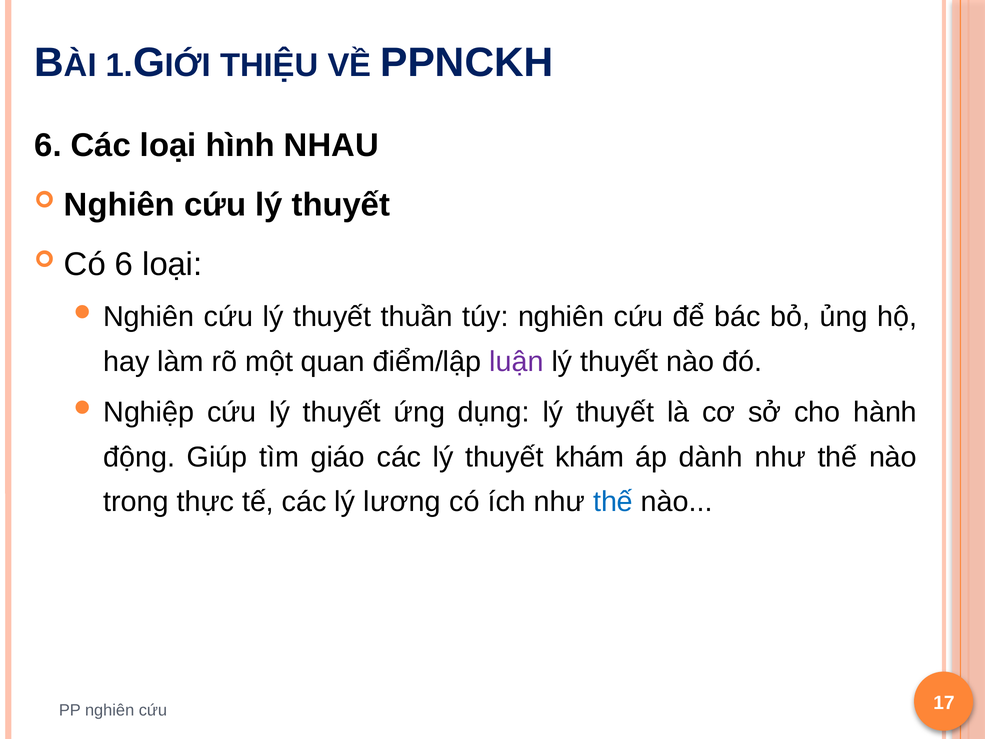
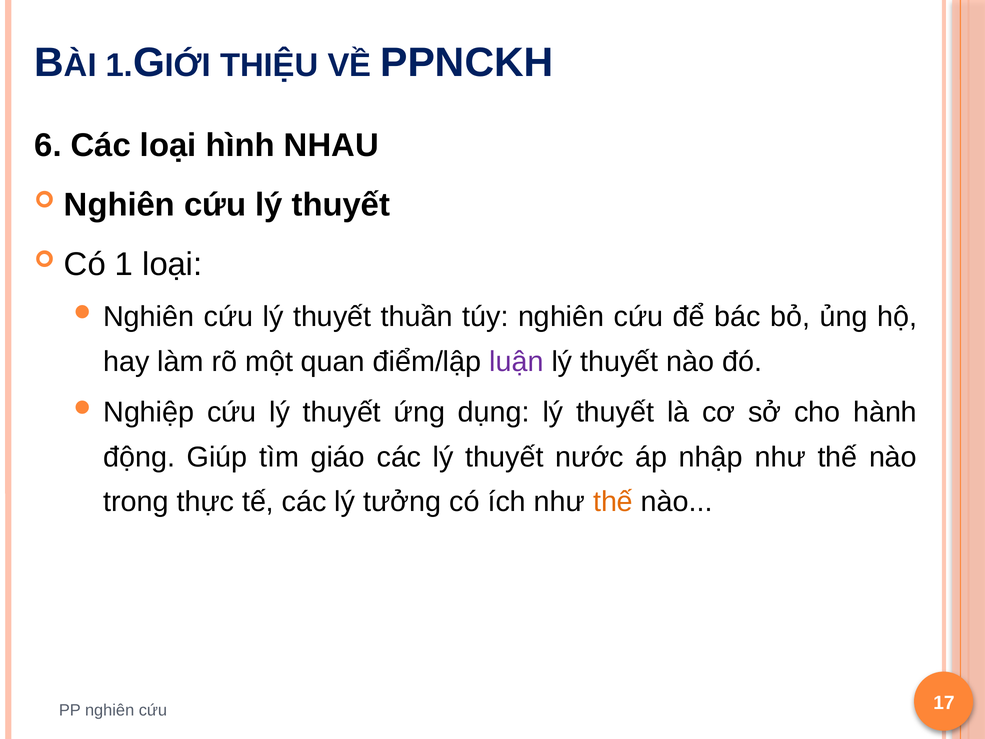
Có 6: 6 -> 1
khám: khám -> nước
dành: dành -> nhập
lương: lương -> tưởng
thế at (613, 502) colour: blue -> orange
